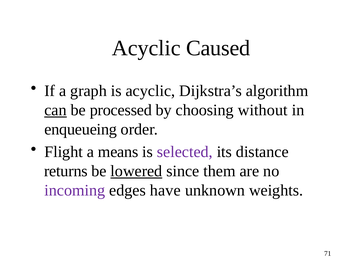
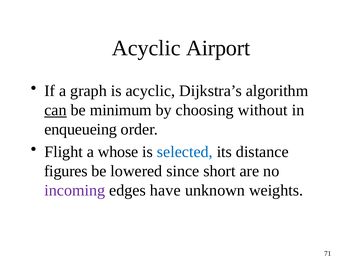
Caused: Caused -> Airport
processed: processed -> minimum
means: means -> whose
selected colour: purple -> blue
returns: returns -> figures
lowered underline: present -> none
them: them -> short
